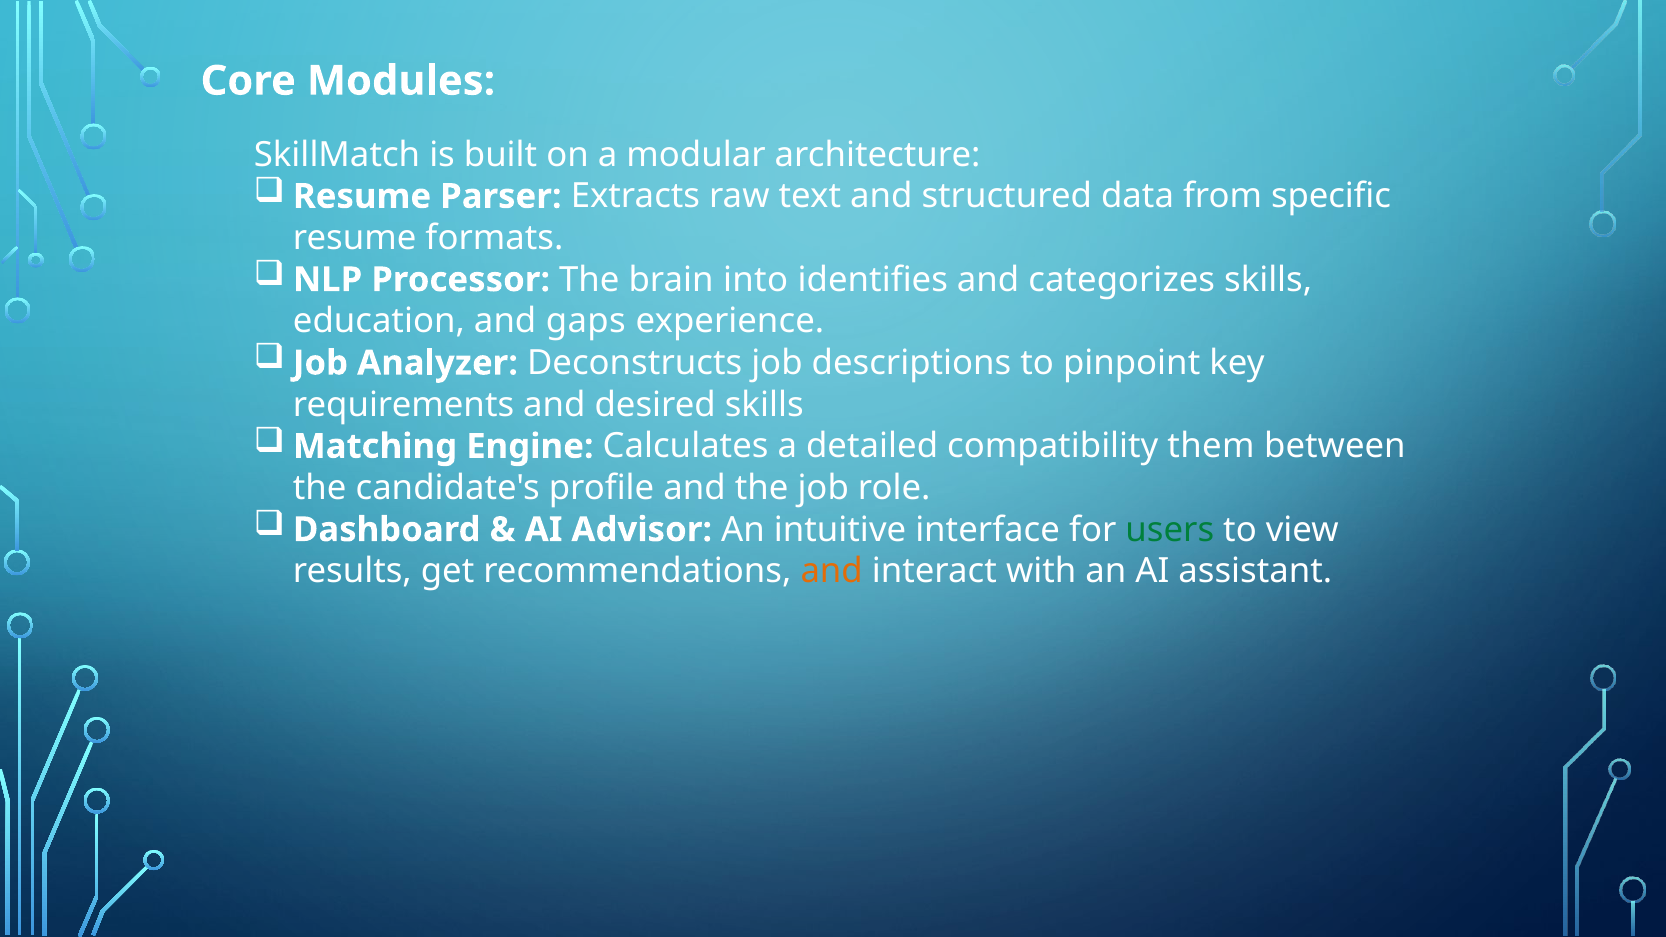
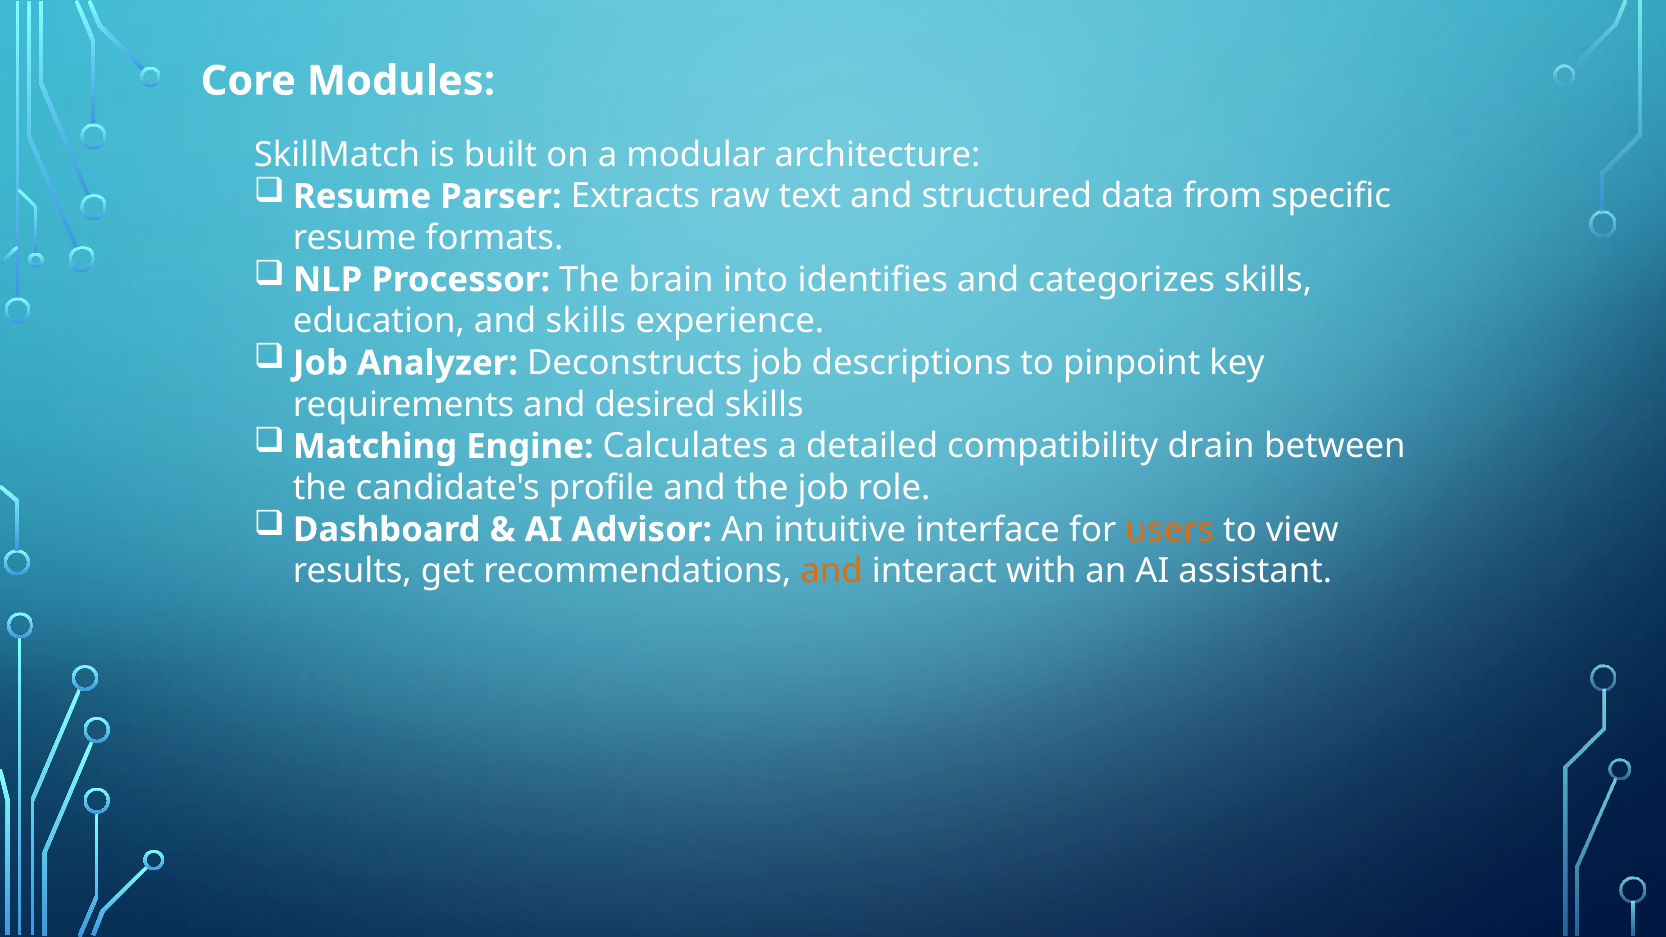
and gaps: gaps -> skills
them: them -> drain
users colour: green -> orange
